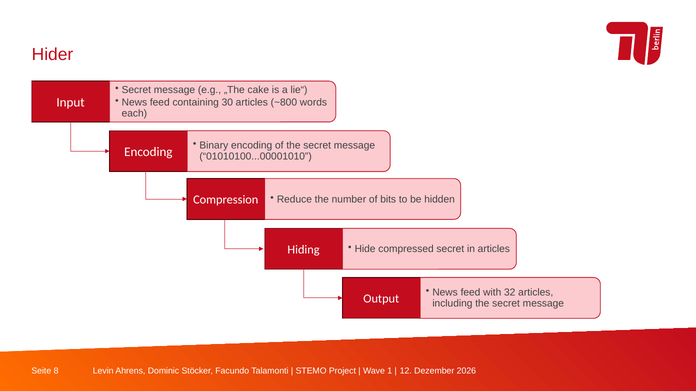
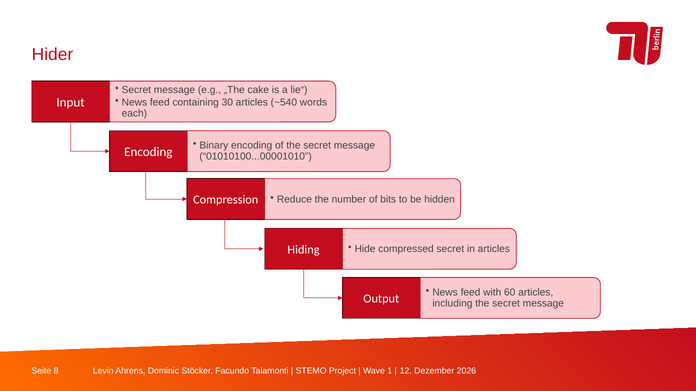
~800: ~800 -> ~540
32: 32 -> 60
